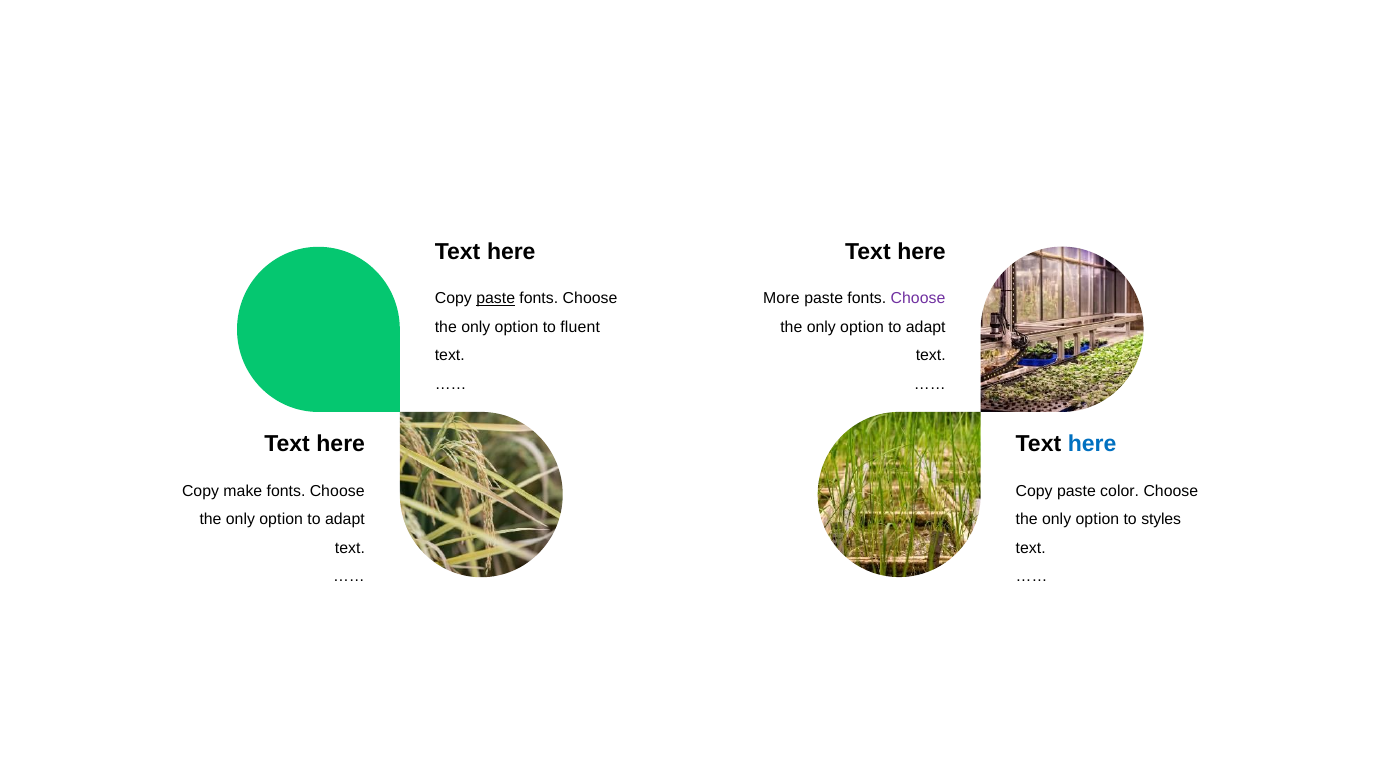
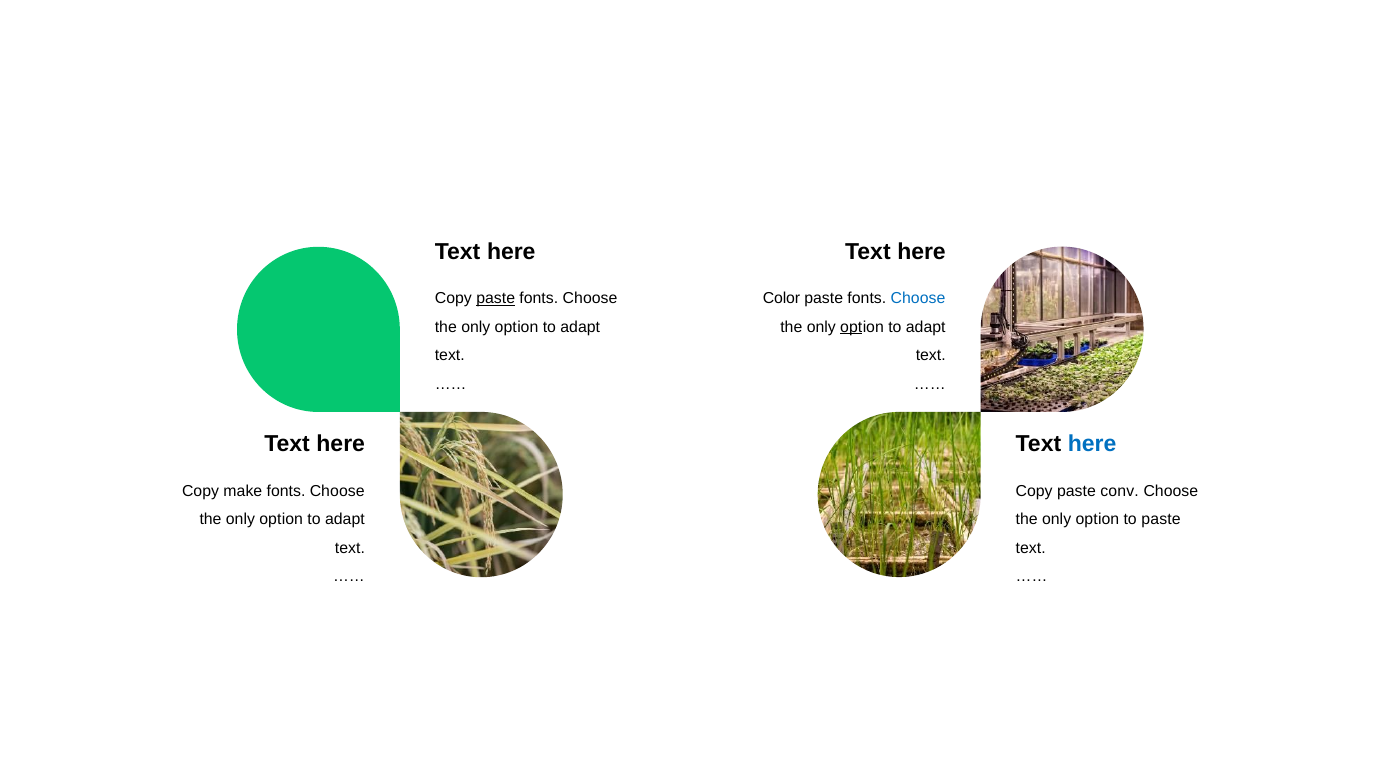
More: More -> Color
Choose at (918, 298) colour: purple -> blue
fluent at (580, 327): fluent -> adapt
opt at (851, 327) underline: none -> present
color: color -> conv
to styles: styles -> paste
